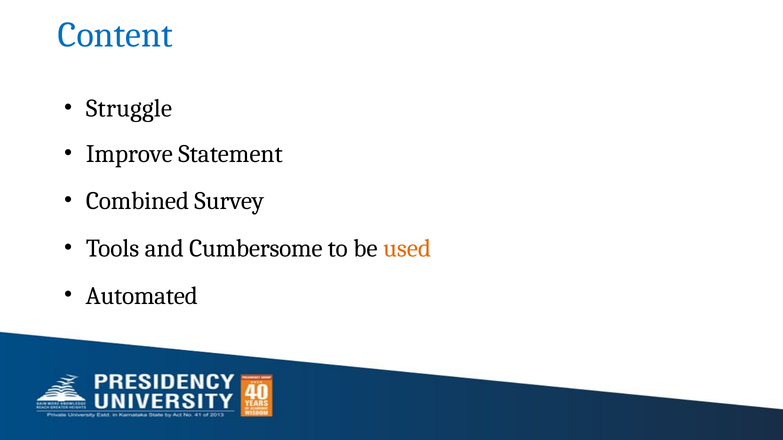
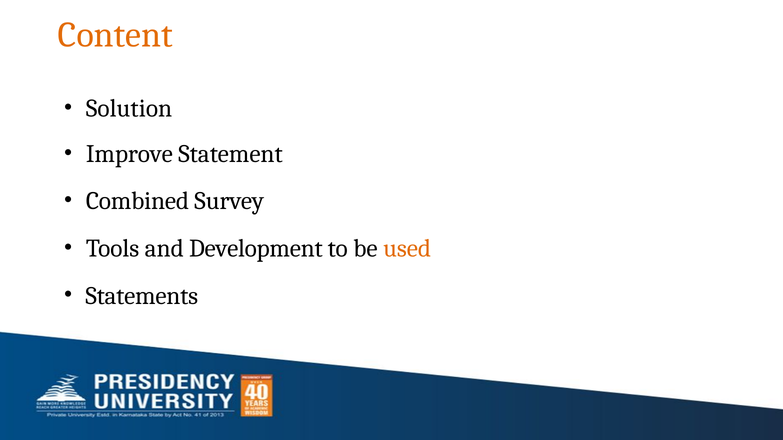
Content colour: blue -> orange
Struggle: Struggle -> Solution
Cumbersome: Cumbersome -> Development
Automated: Automated -> Statements
